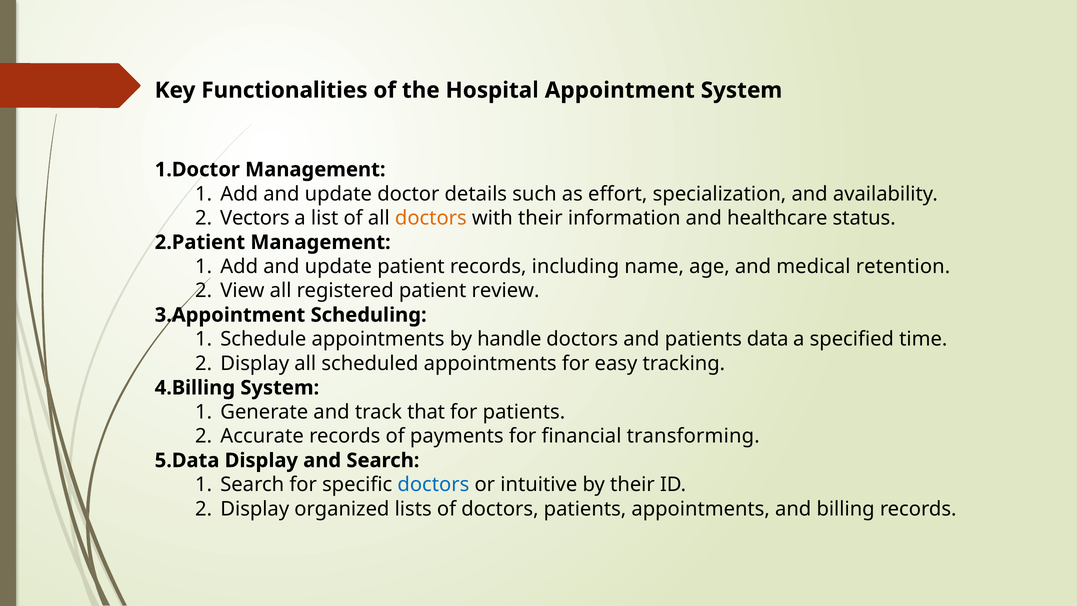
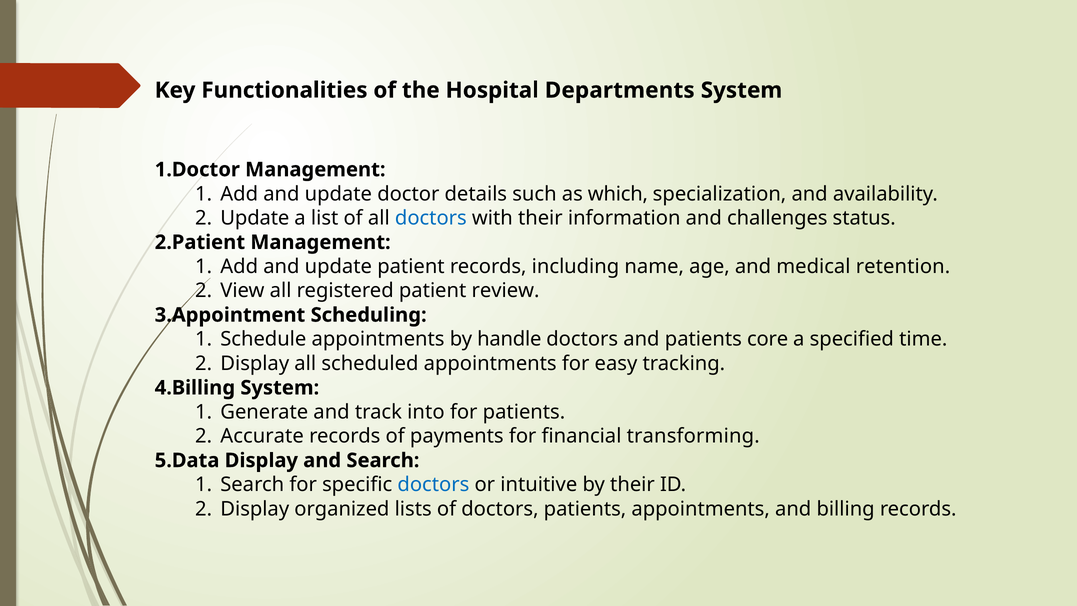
Appointment: Appointment -> Departments
effort: effort -> which
Vectors at (255, 218): Vectors -> Update
doctors at (431, 218) colour: orange -> blue
healthcare: healthcare -> challenges
data: data -> core
that: that -> into
